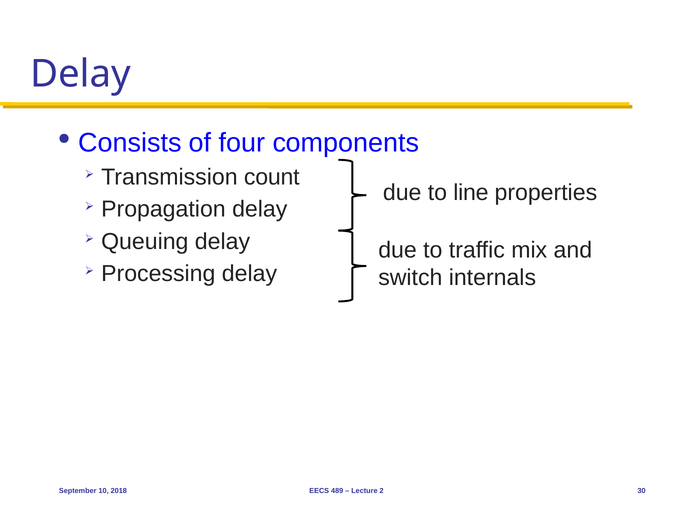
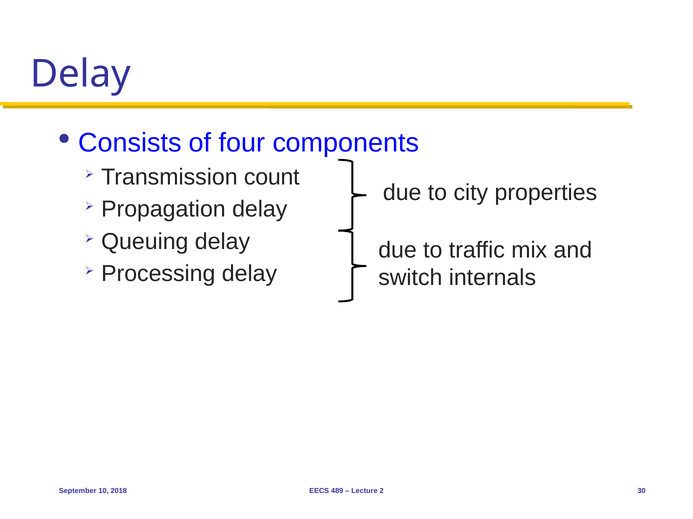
line: line -> city
